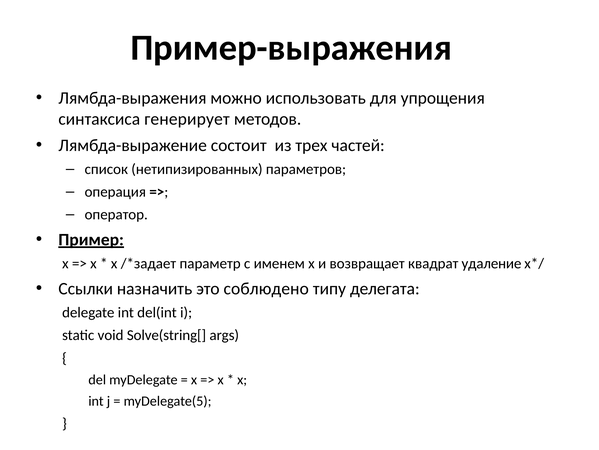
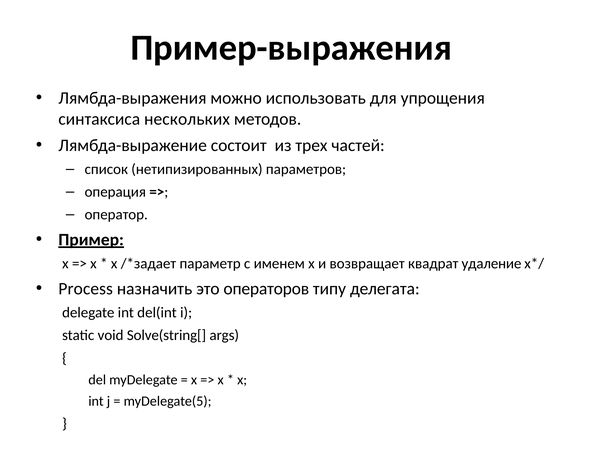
генерирует: генерирует -> нескольких
Ссылки: Ссылки -> Process
соблюдено: соблюдено -> операторов
